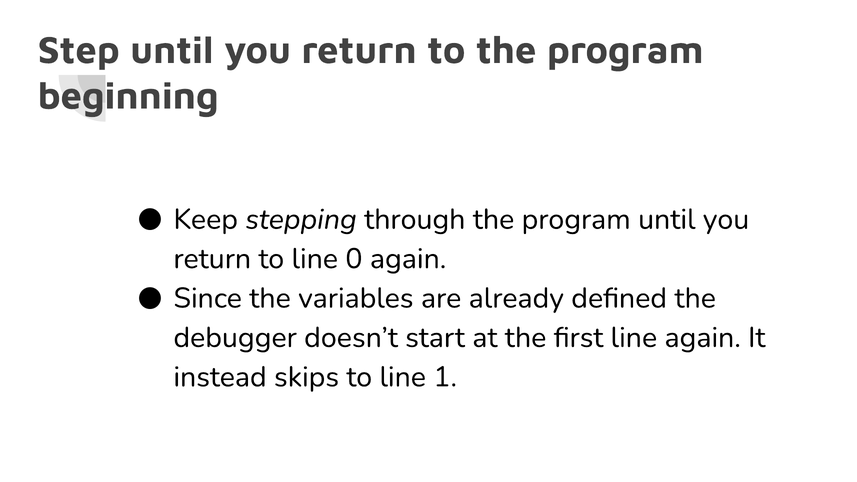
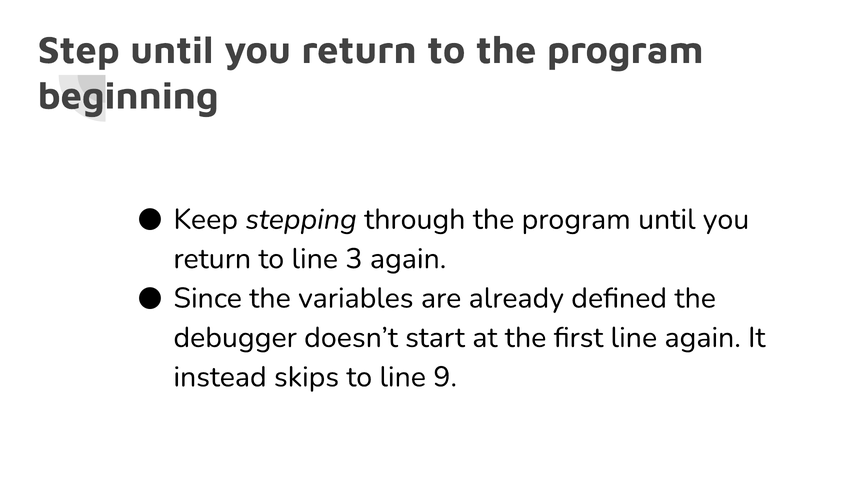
0: 0 -> 3
1: 1 -> 9
